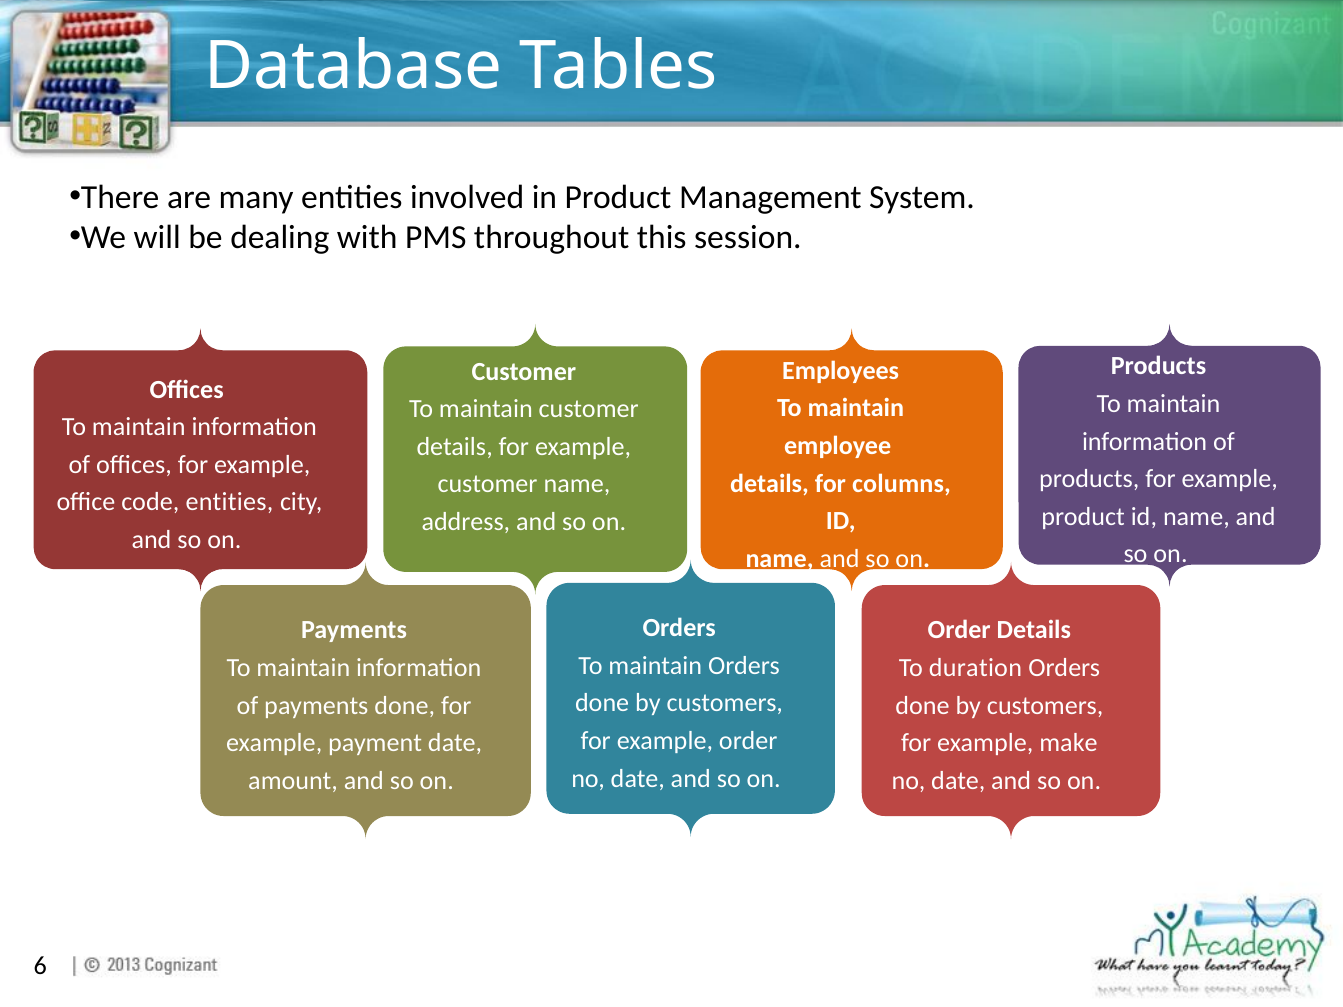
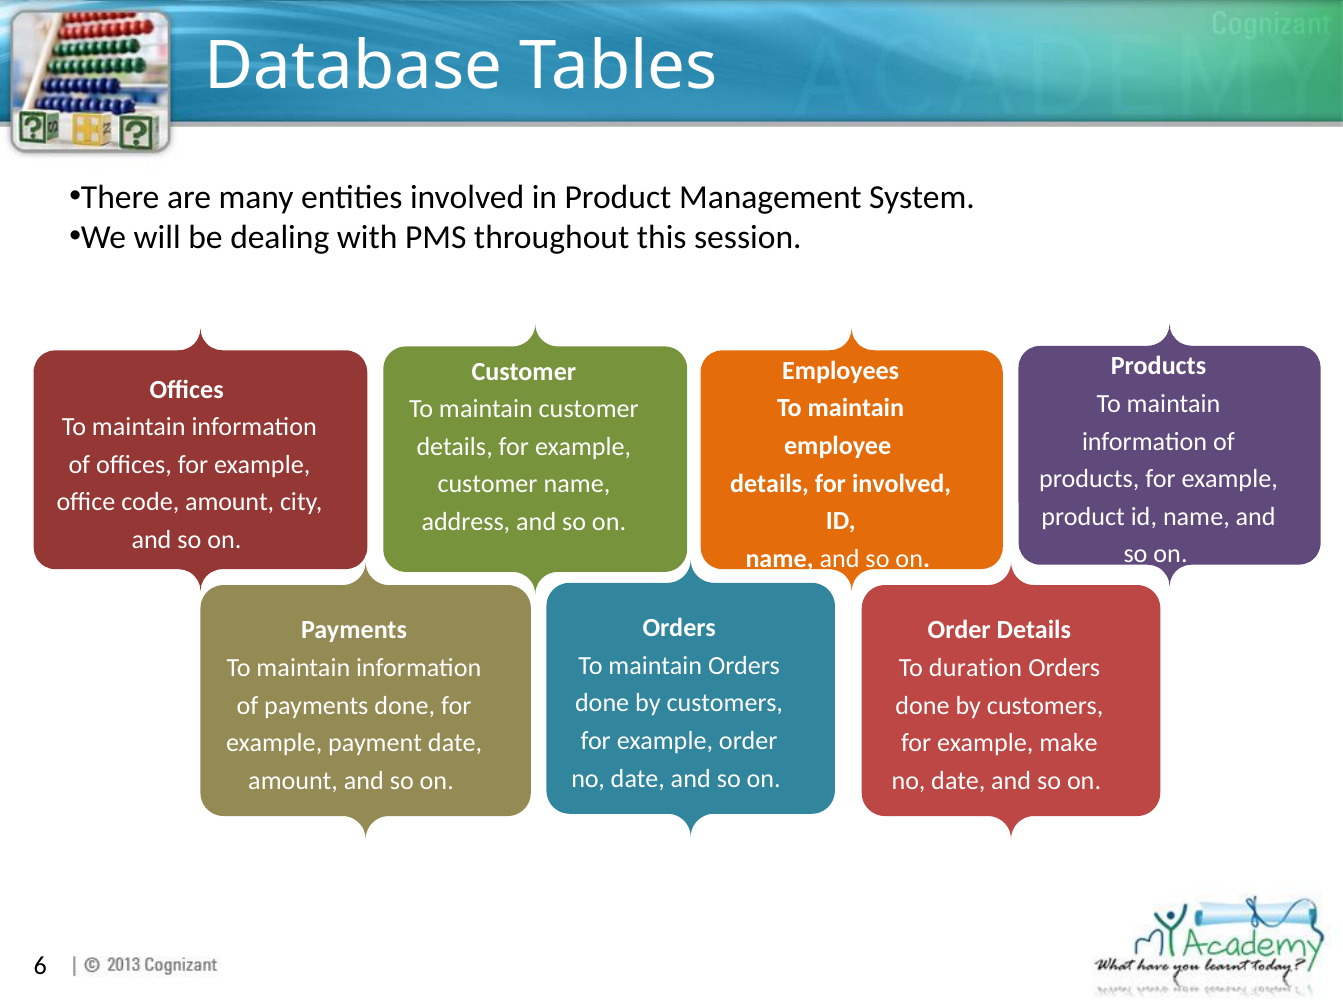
for columns: columns -> involved
code entities: entities -> amount
